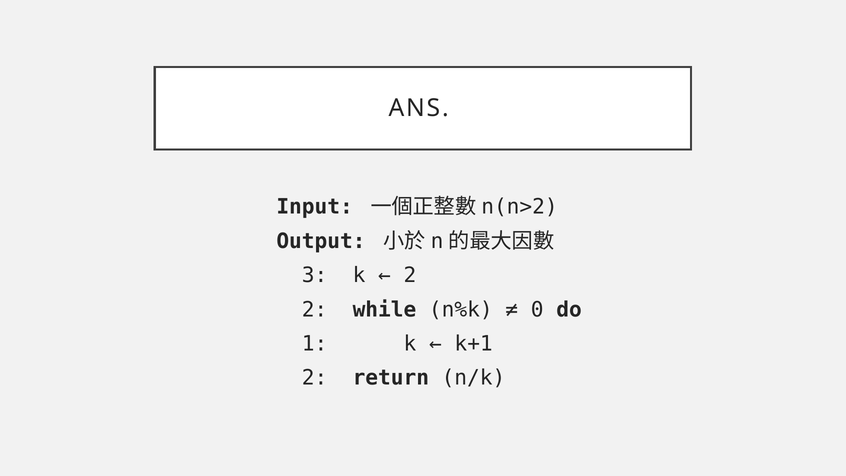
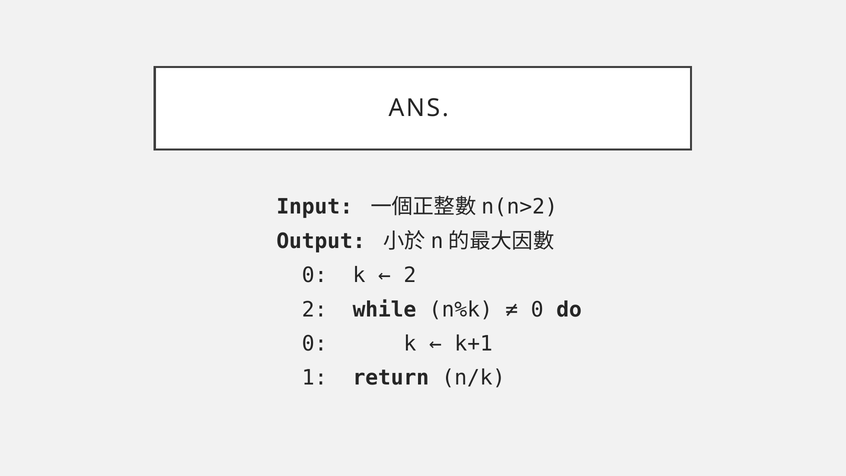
3 at (315, 275): 3 -> 0
1 at (315, 344): 1 -> 0
2 at (315, 378): 2 -> 1
